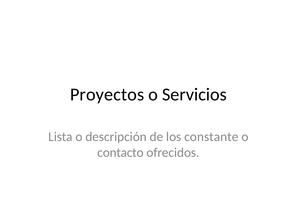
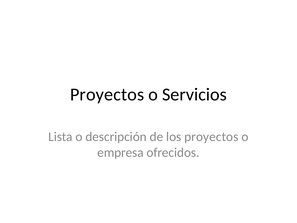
los constante: constante -> proyectos
contacto: contacto -> empresa
